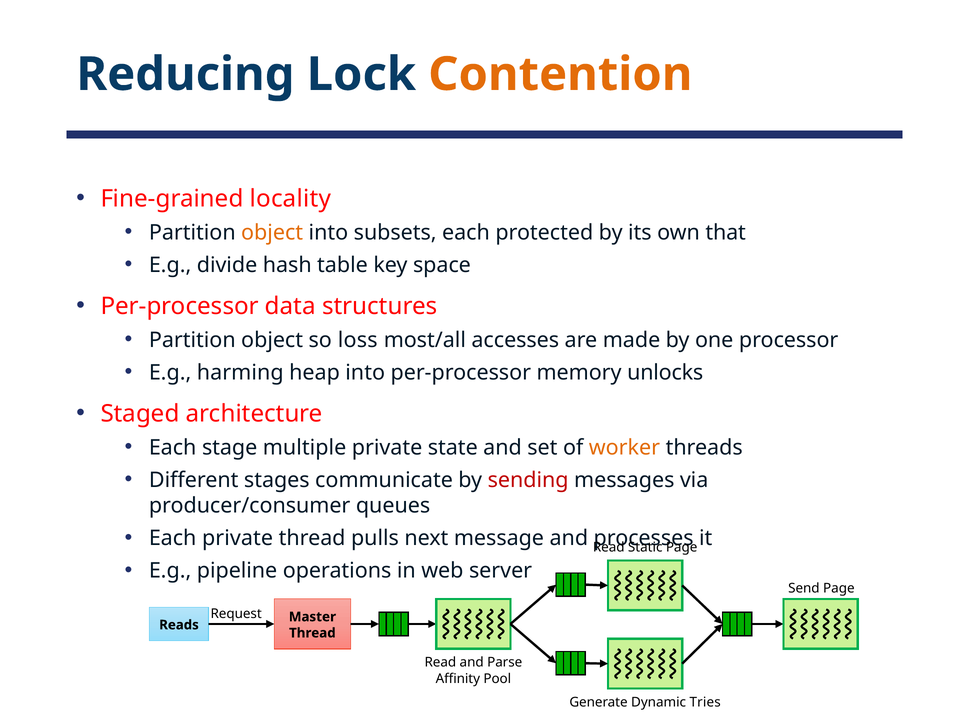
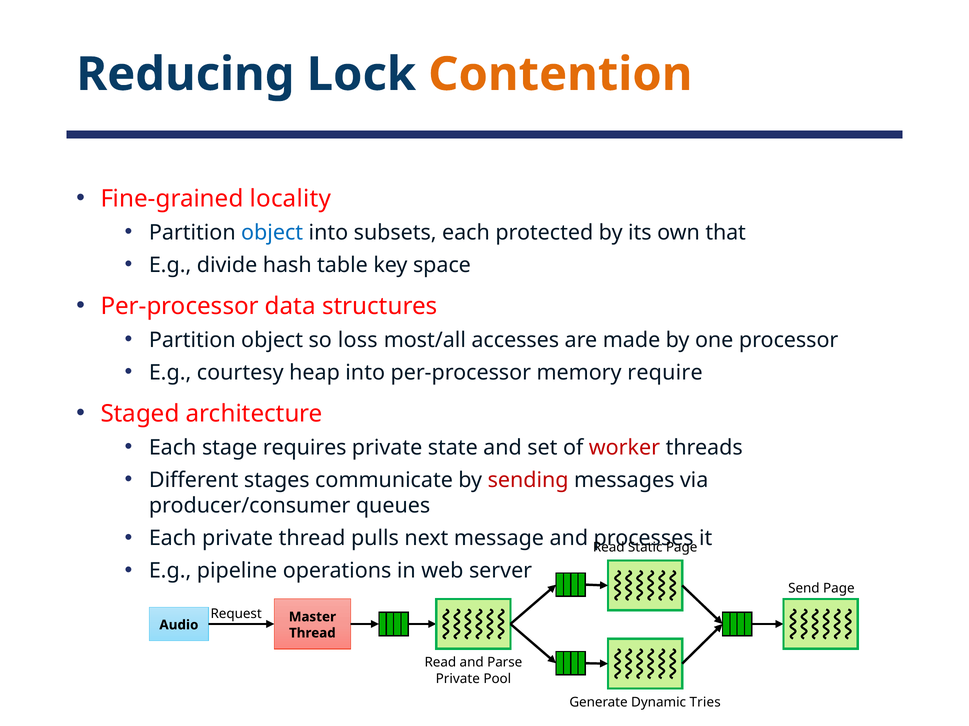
object at (272, 233) colour: orange -> blue
harming: harming -> courtesy
unlocks: unlocks -> require
multiple: multiple -> requires
worker colour: orange -> red
Reads: Reads -> Audio
Affinity at (458, 679): Affinity -> Private
